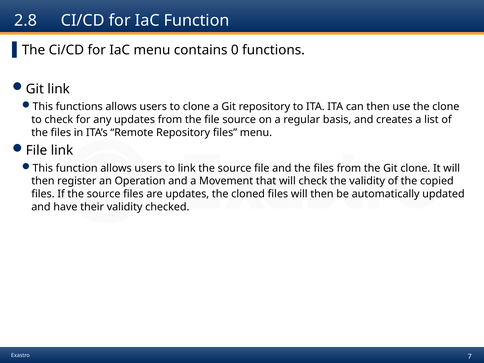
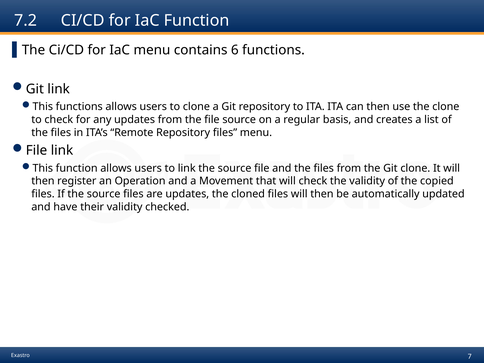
2.8: 2.8 -> 7.2
0: 0 -> 6
